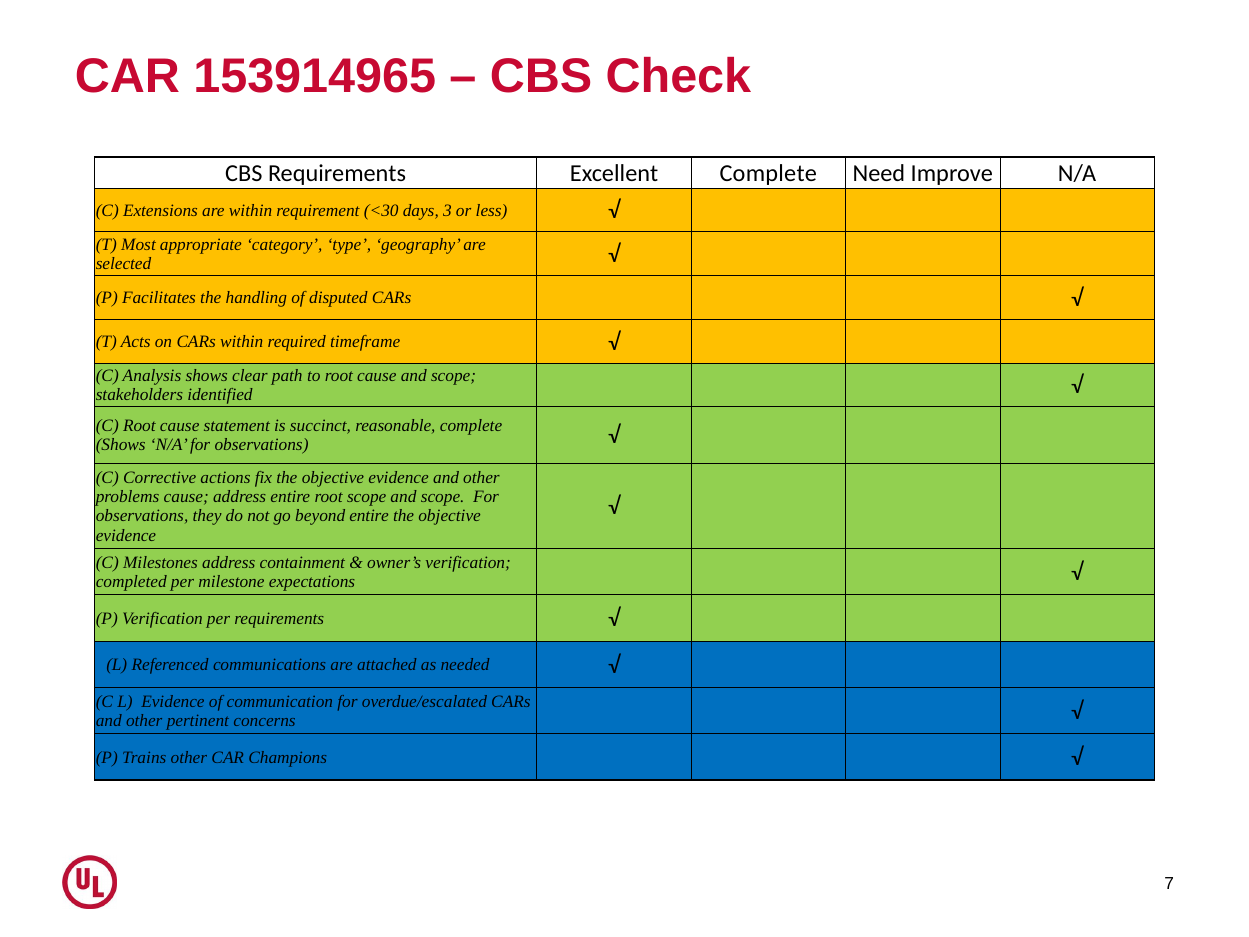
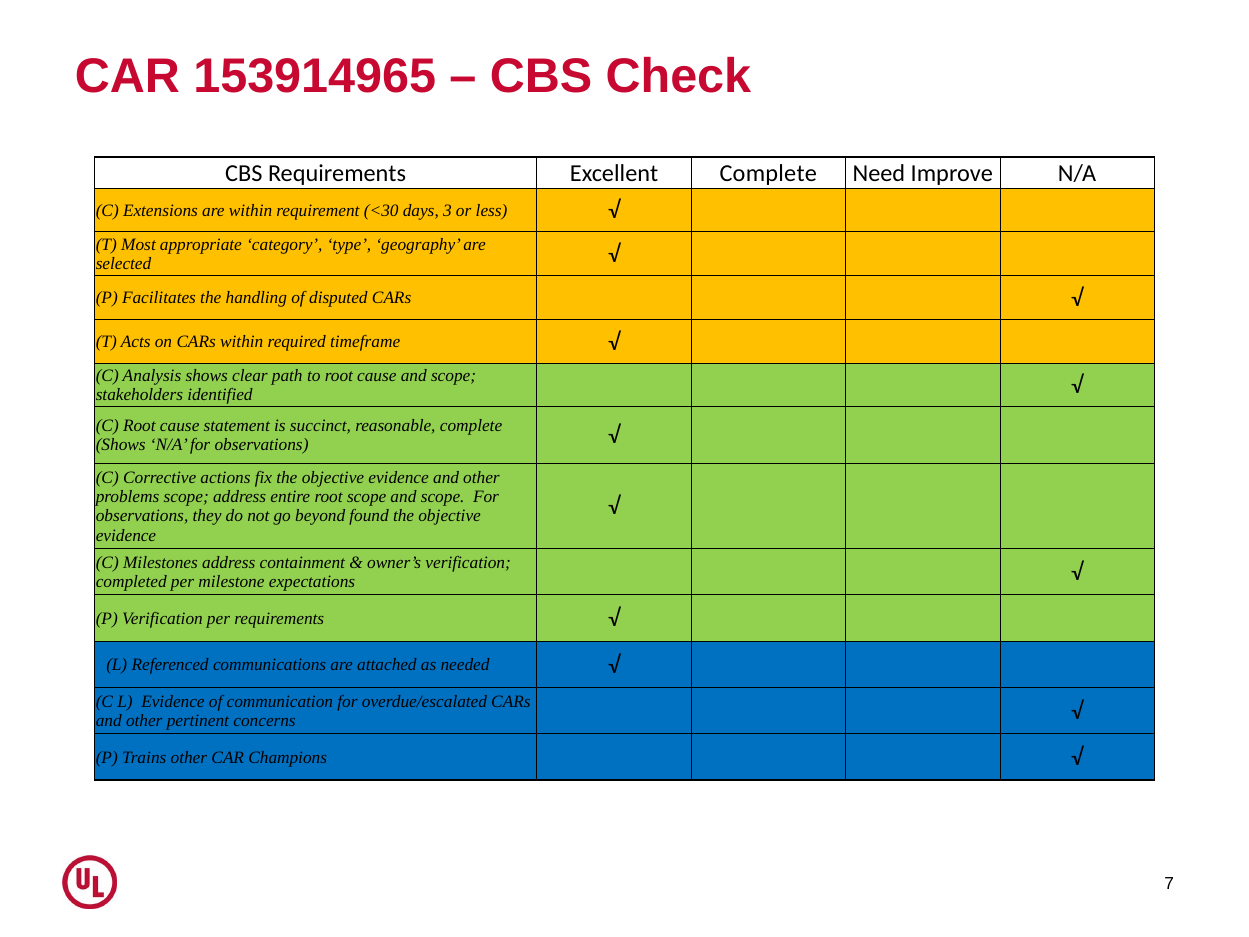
problems cause: cause -> scope
beyond entire: entire -> found
